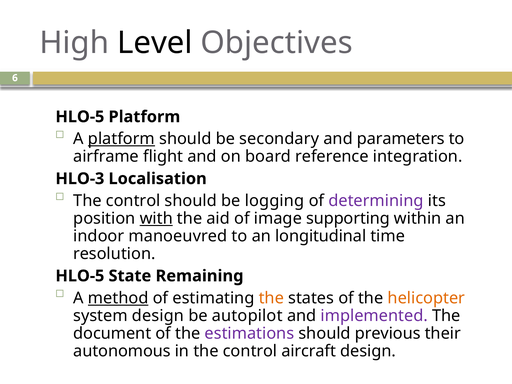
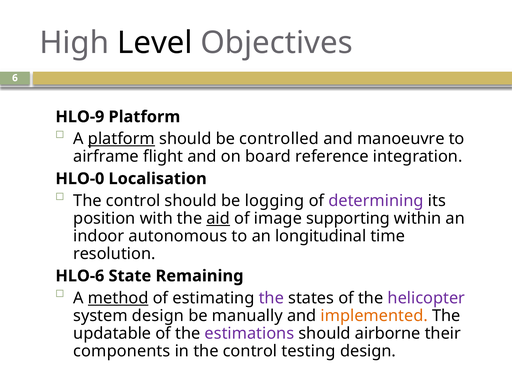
HLO-5 at (80, 117): HLO-5 -> HLO-9
secondary: secondary -> controlled
parameters: parameters -> manoeuvre
HLO-3: HLO-3 -> HLO-0
with underline: present -> none
aid underline: none -> present
manoeuvred: manoeuvred -> autonomous
HLO-5 at (80, 276): HLO-5 -> HLO-6
the at (271, 298) colour: orange -> purple
helicopter colour: orange -> purple
autopilot: autopilot -> manually
implemented colour: purple -> orange
document: document -> updatable
previous: previous -> airborne
autonomous: autonomous -> components
aircraft: aircraft -> testing
